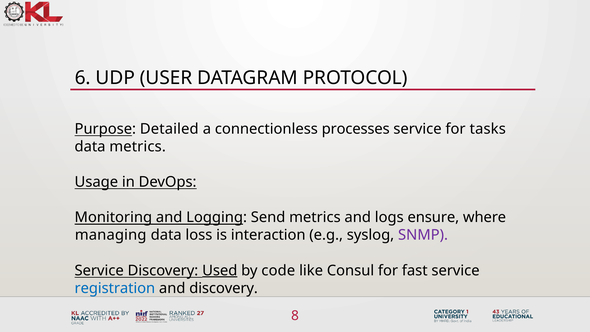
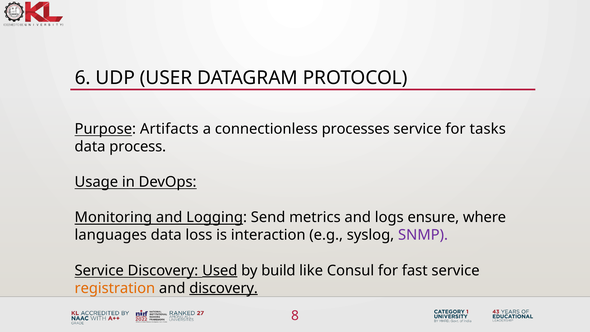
Detailed: Detailed -> Artifacts
data metrics: metrics -> process
managing: managing -> languages
code: code -> build
registration colour: blue -> orange
discovery at (224, 288) underline: none -> present
